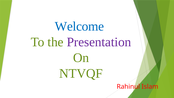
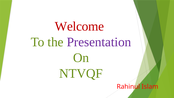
Welcome colour: blue -> red
